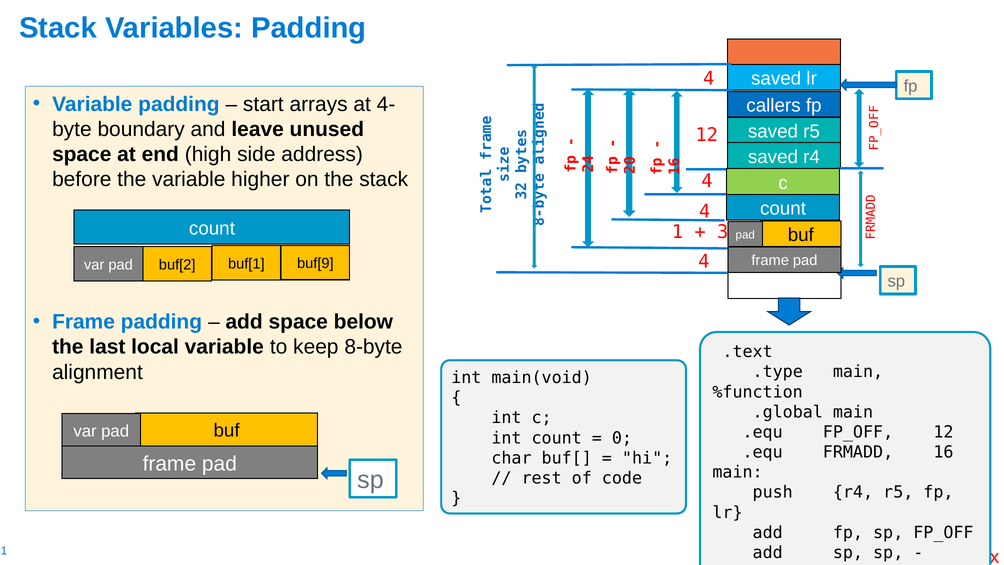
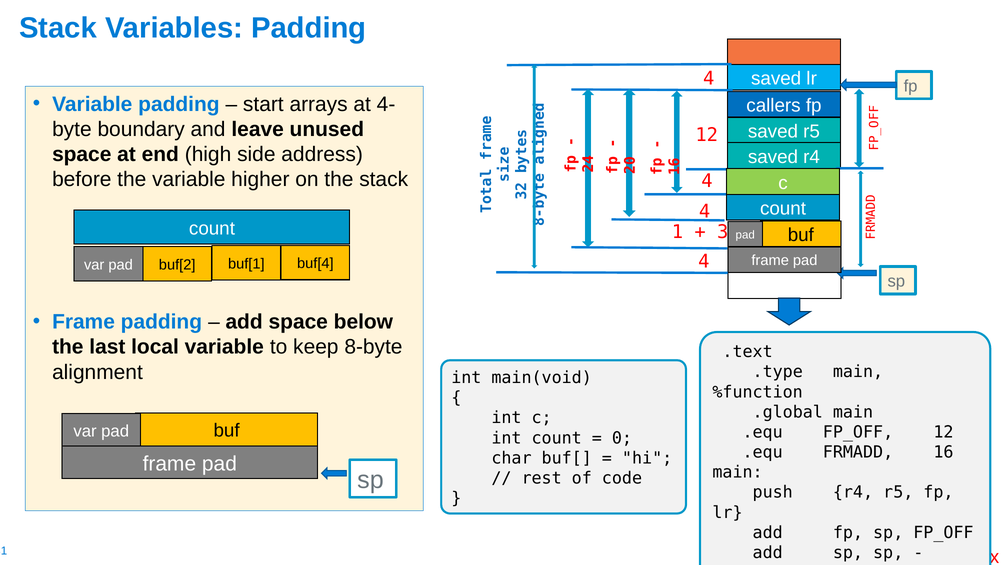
buf[9: buf[9 -> buf[4
